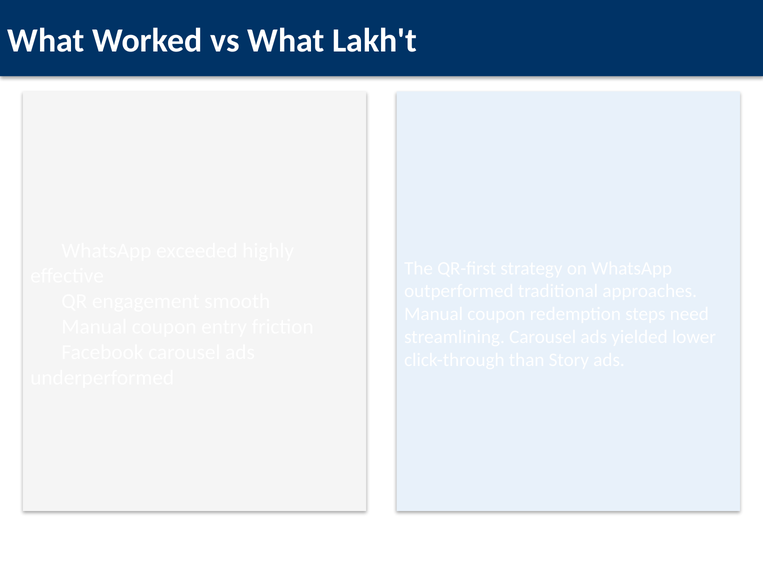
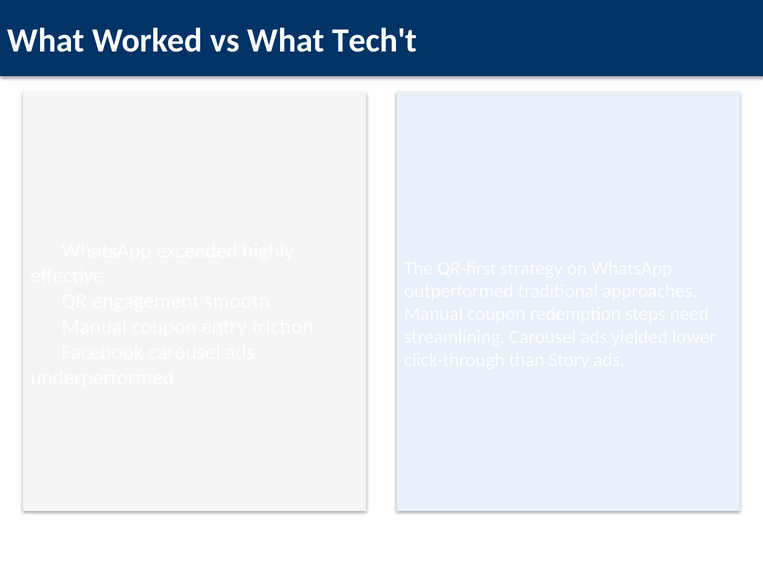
Lakh't: Lakh't -> Tech't
